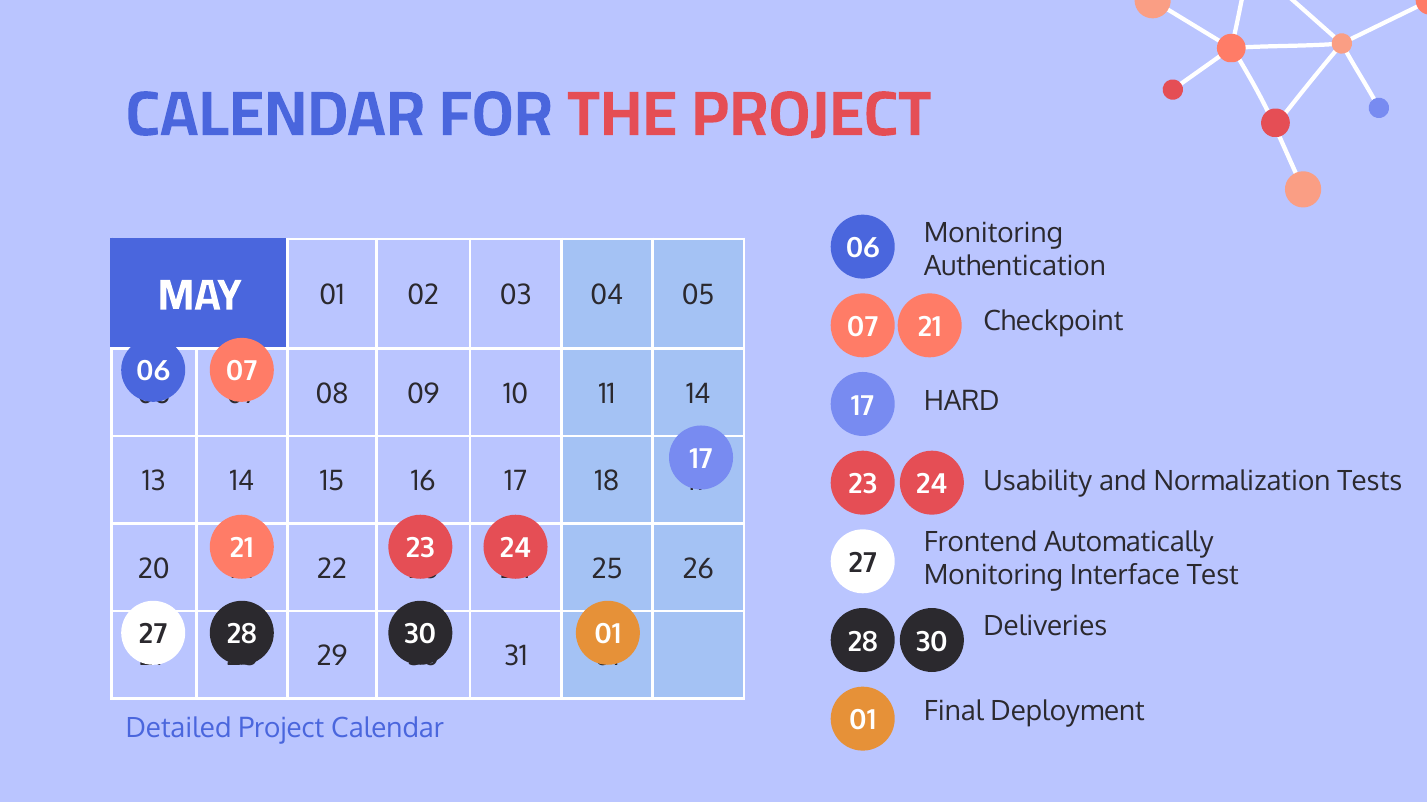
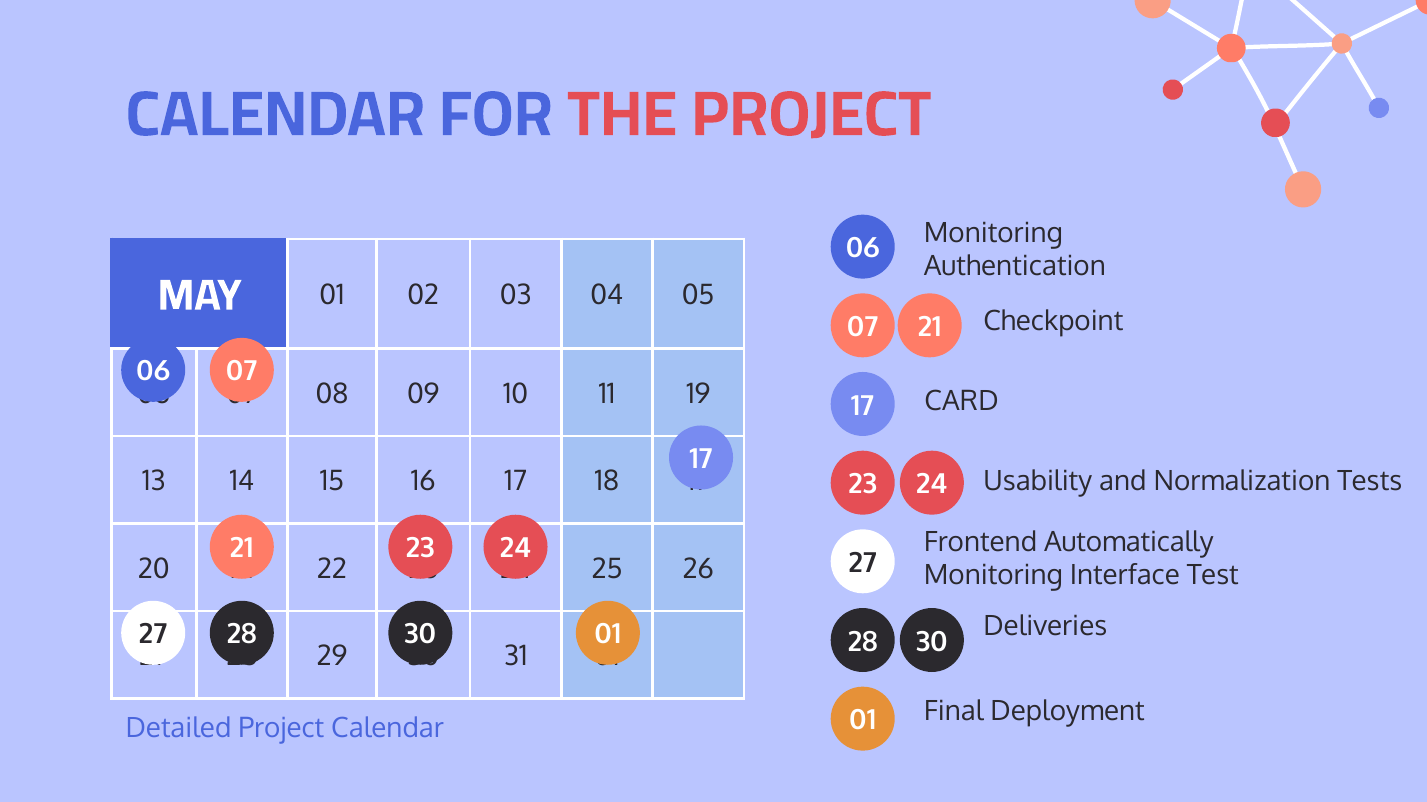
11 14: 14 -> 19
HARD: HARD -> CARD
